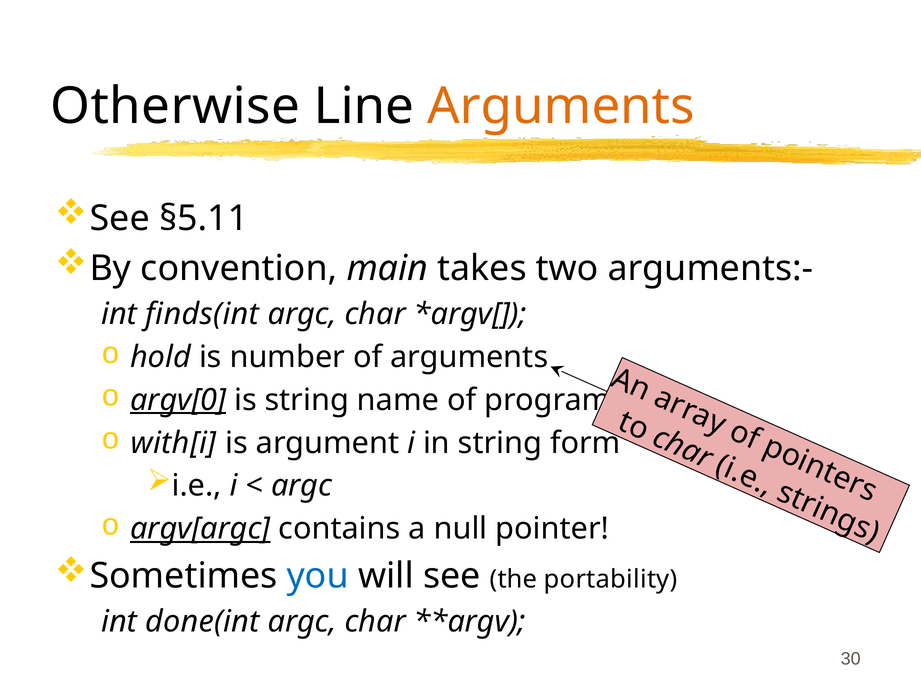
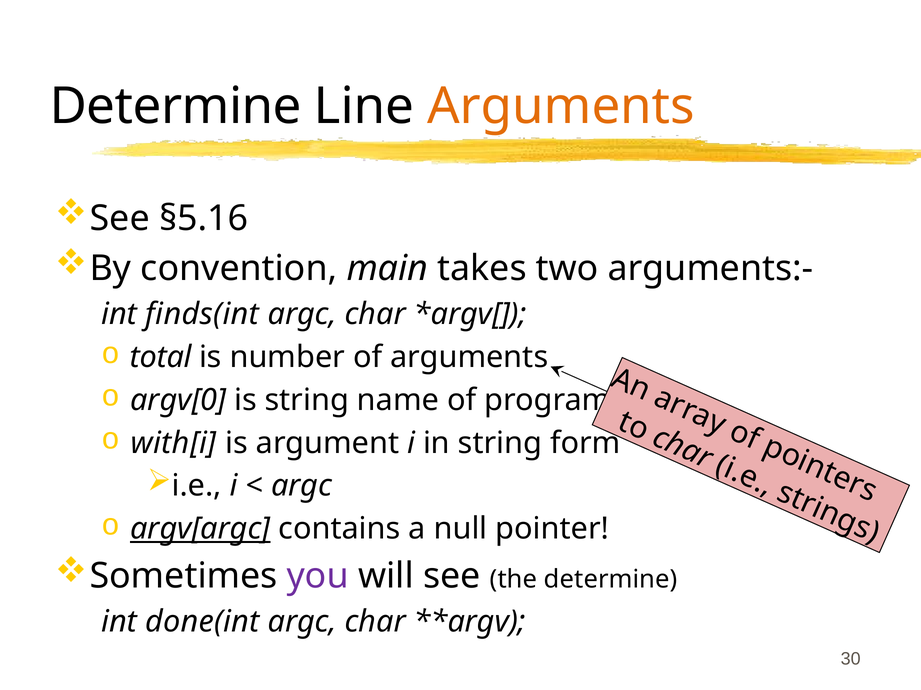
Otherwise at (175, 106): Otherwise -> Determine
§5.11: §5.11 -> §5.16
hold: hold -> total
argv[0 underline: present -> none
you colour: blue -> purple
the portability: portability -> determine
